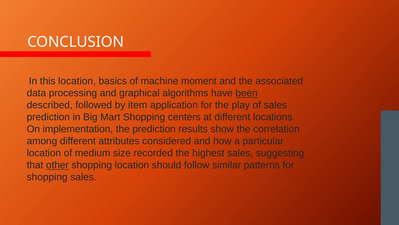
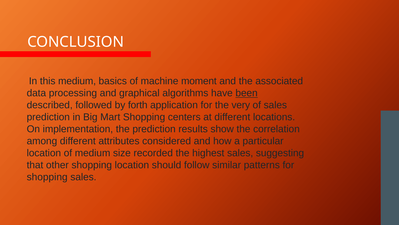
this location: location -> medium
item: item -> forth
play: play -> very
other underline: present -> none
